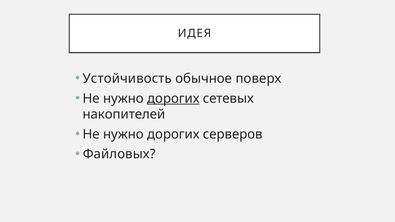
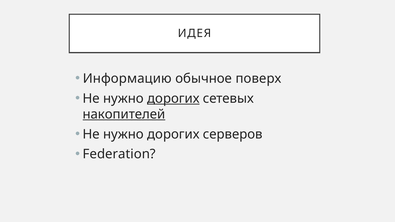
Устойчивость: Устойчивость -> Информацию
накопителей underline: none -> present
Файловых: Файловых -> Federation
